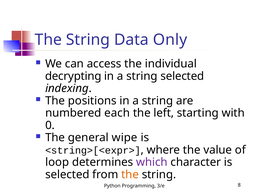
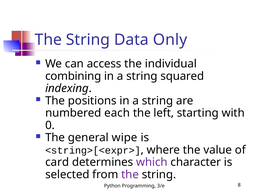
decrypting: decrypting -> combining
string selected: selected -> squared
loop: loop -> card
the at (130, 174) colour: orange -> purple
